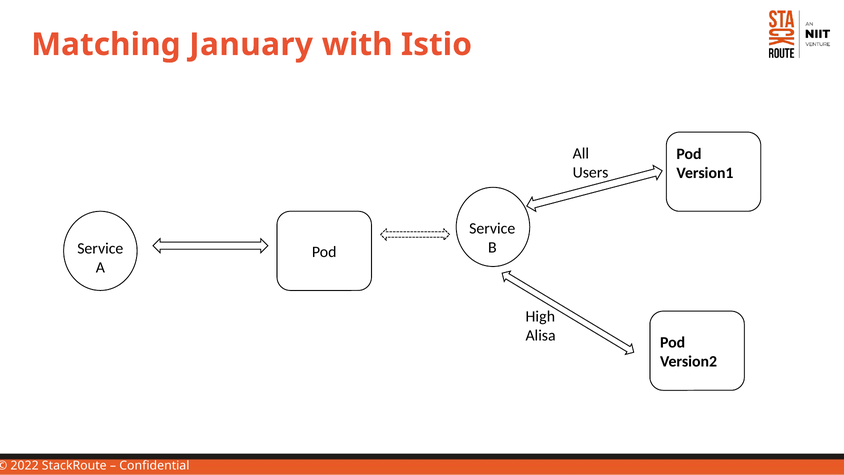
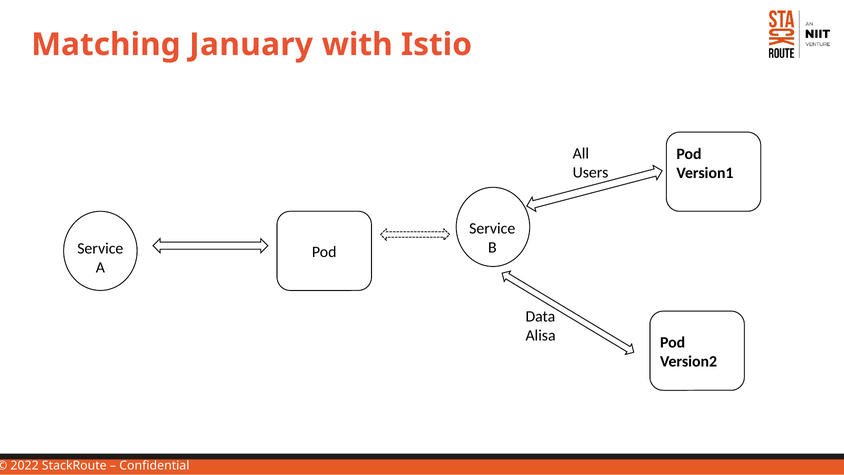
High: High -> Data
